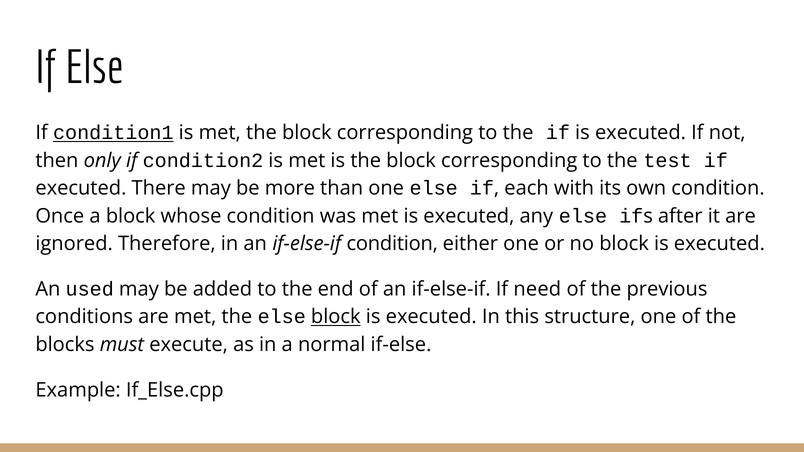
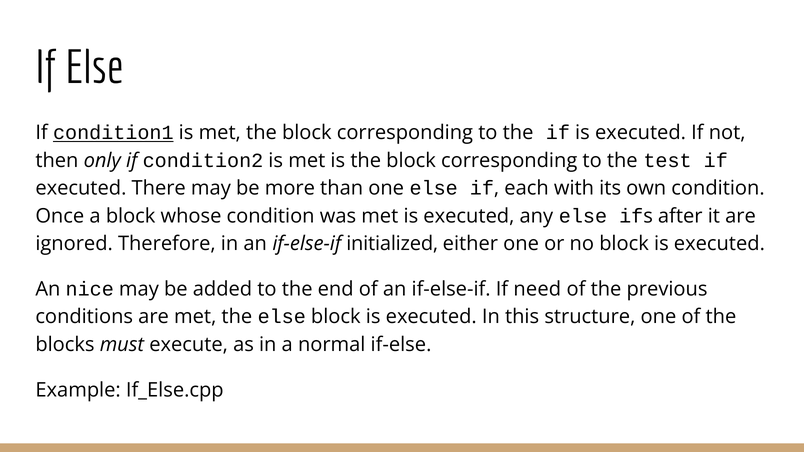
if-else-if condition: condition -> initialized
used: used -> nice
block at (336, 317) underline: present -> none
